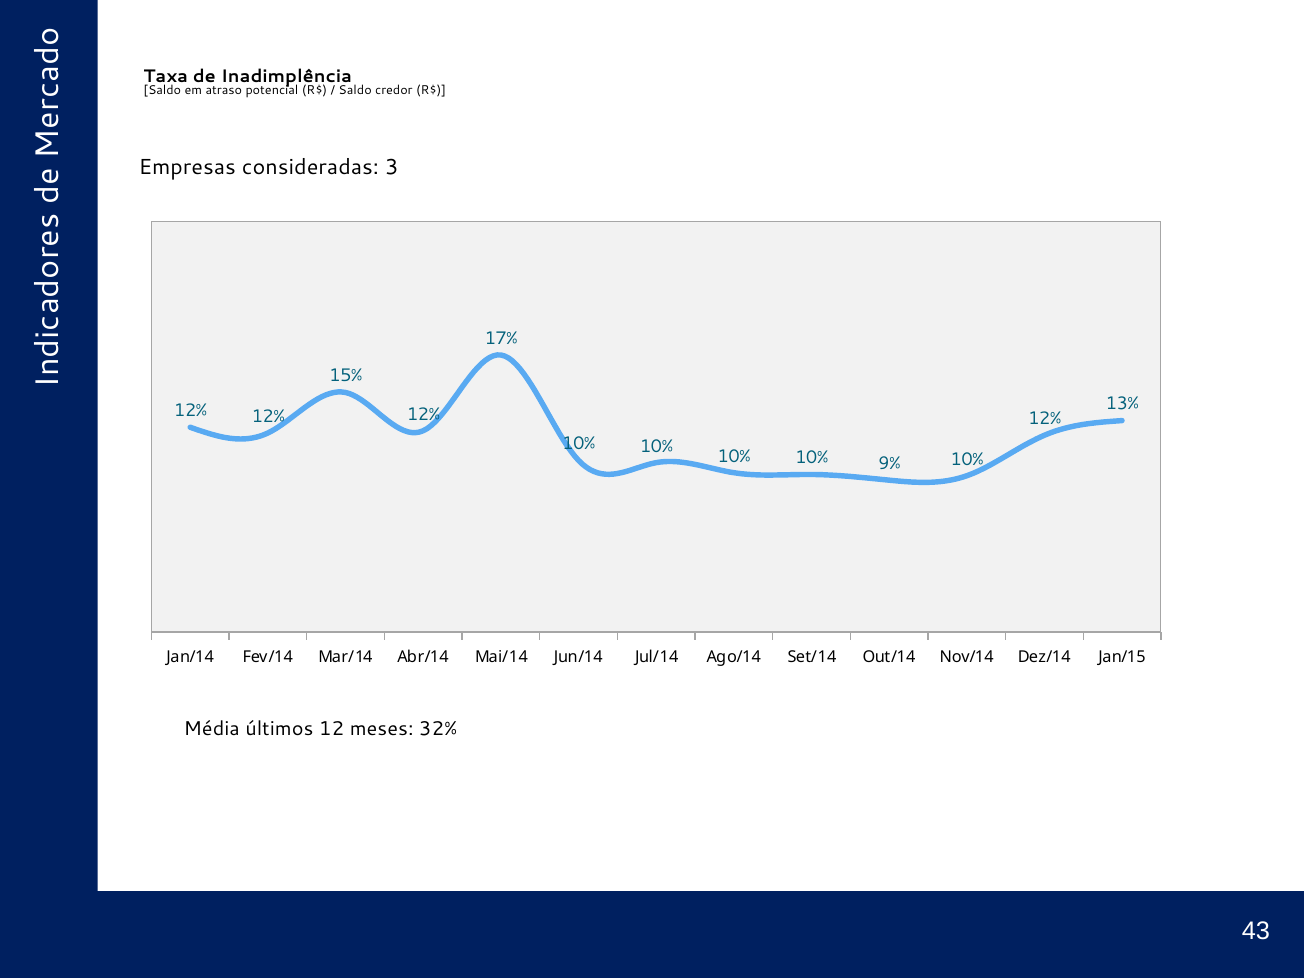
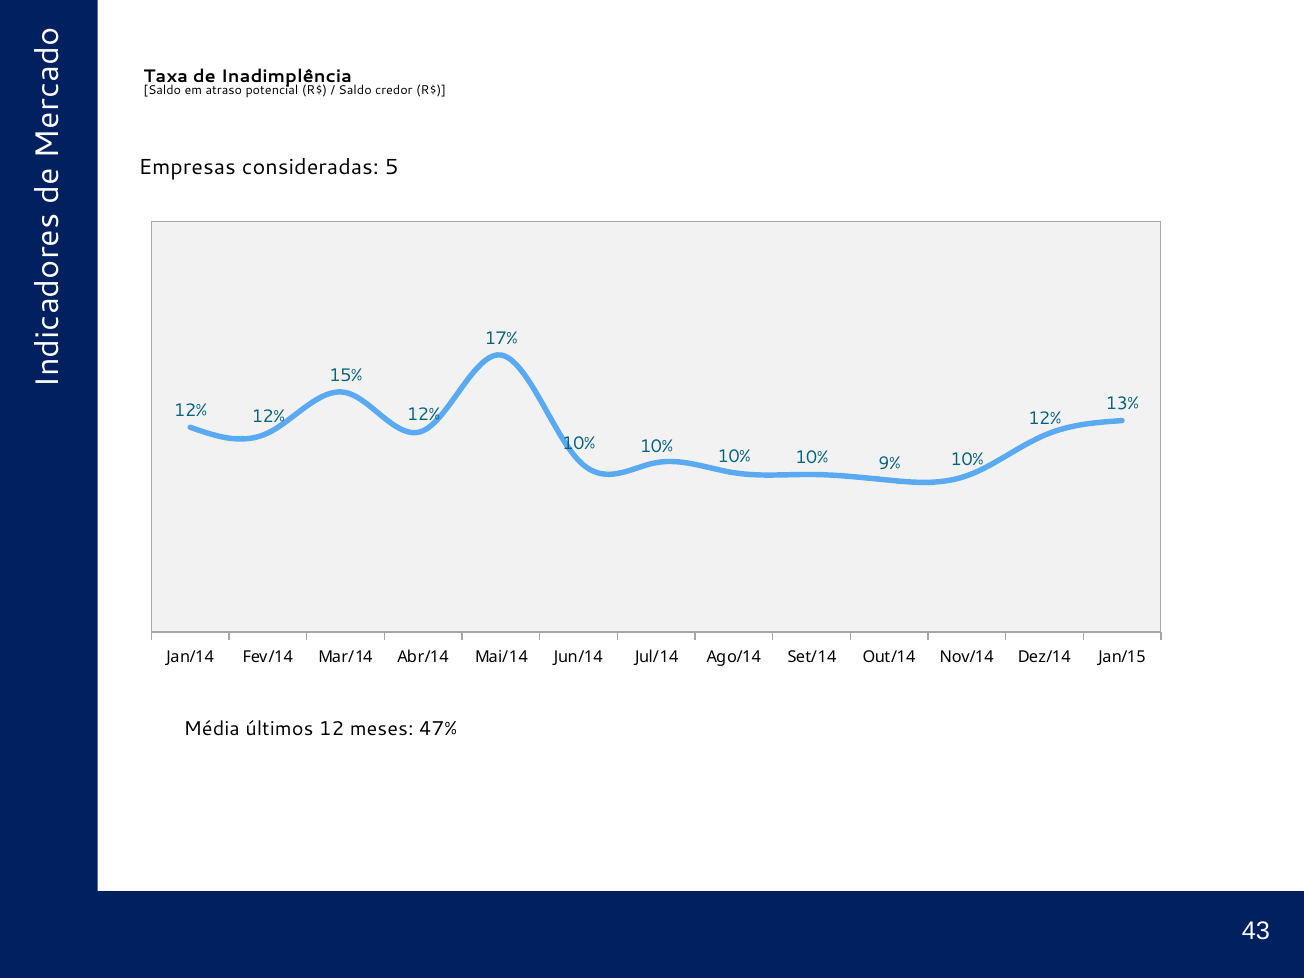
3: 3 -> 5
32%: 32% -> 47%
